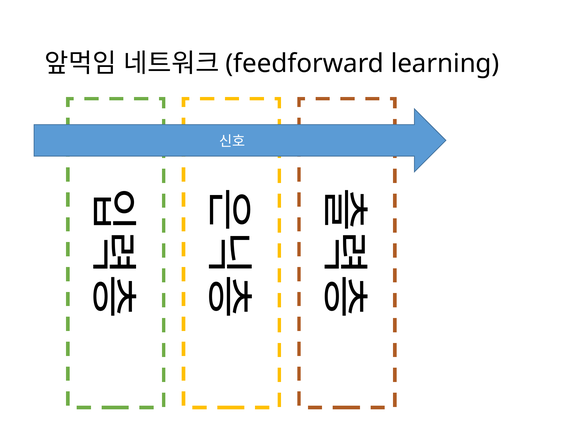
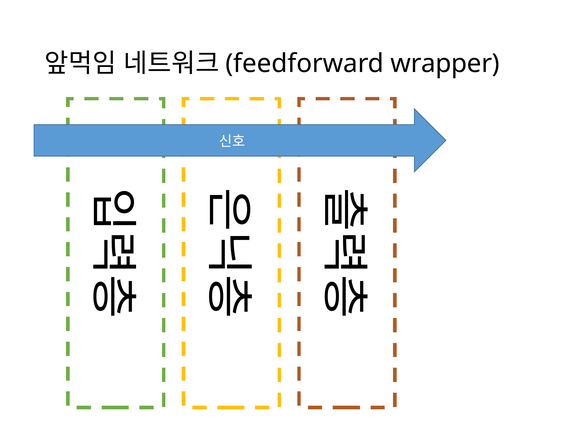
learning: learning -> wrapper
